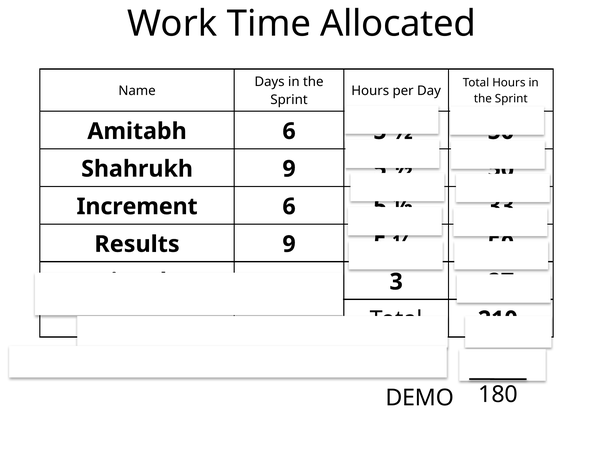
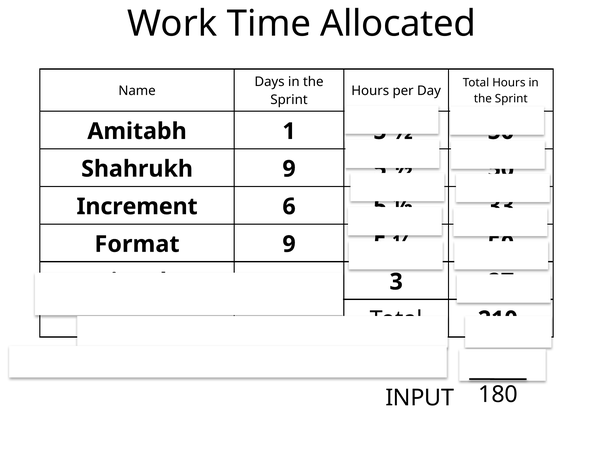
Amitabh 6: 6 -> 1
Results: Results -> Format
DEMO: DEMO -> INPUT
